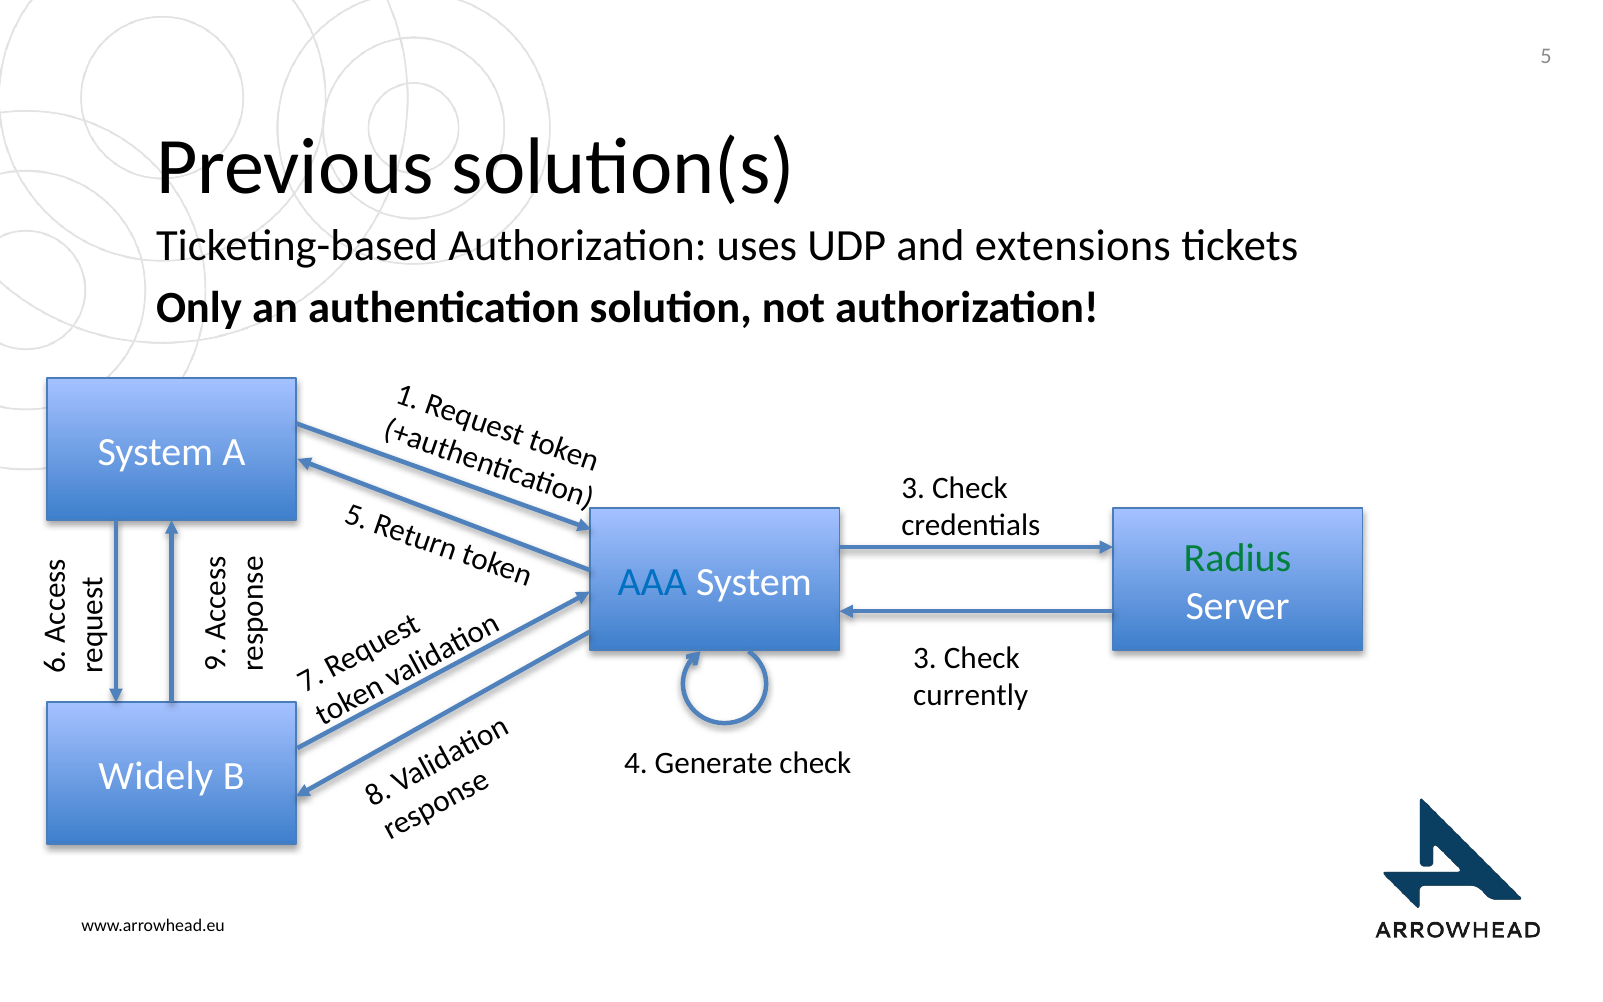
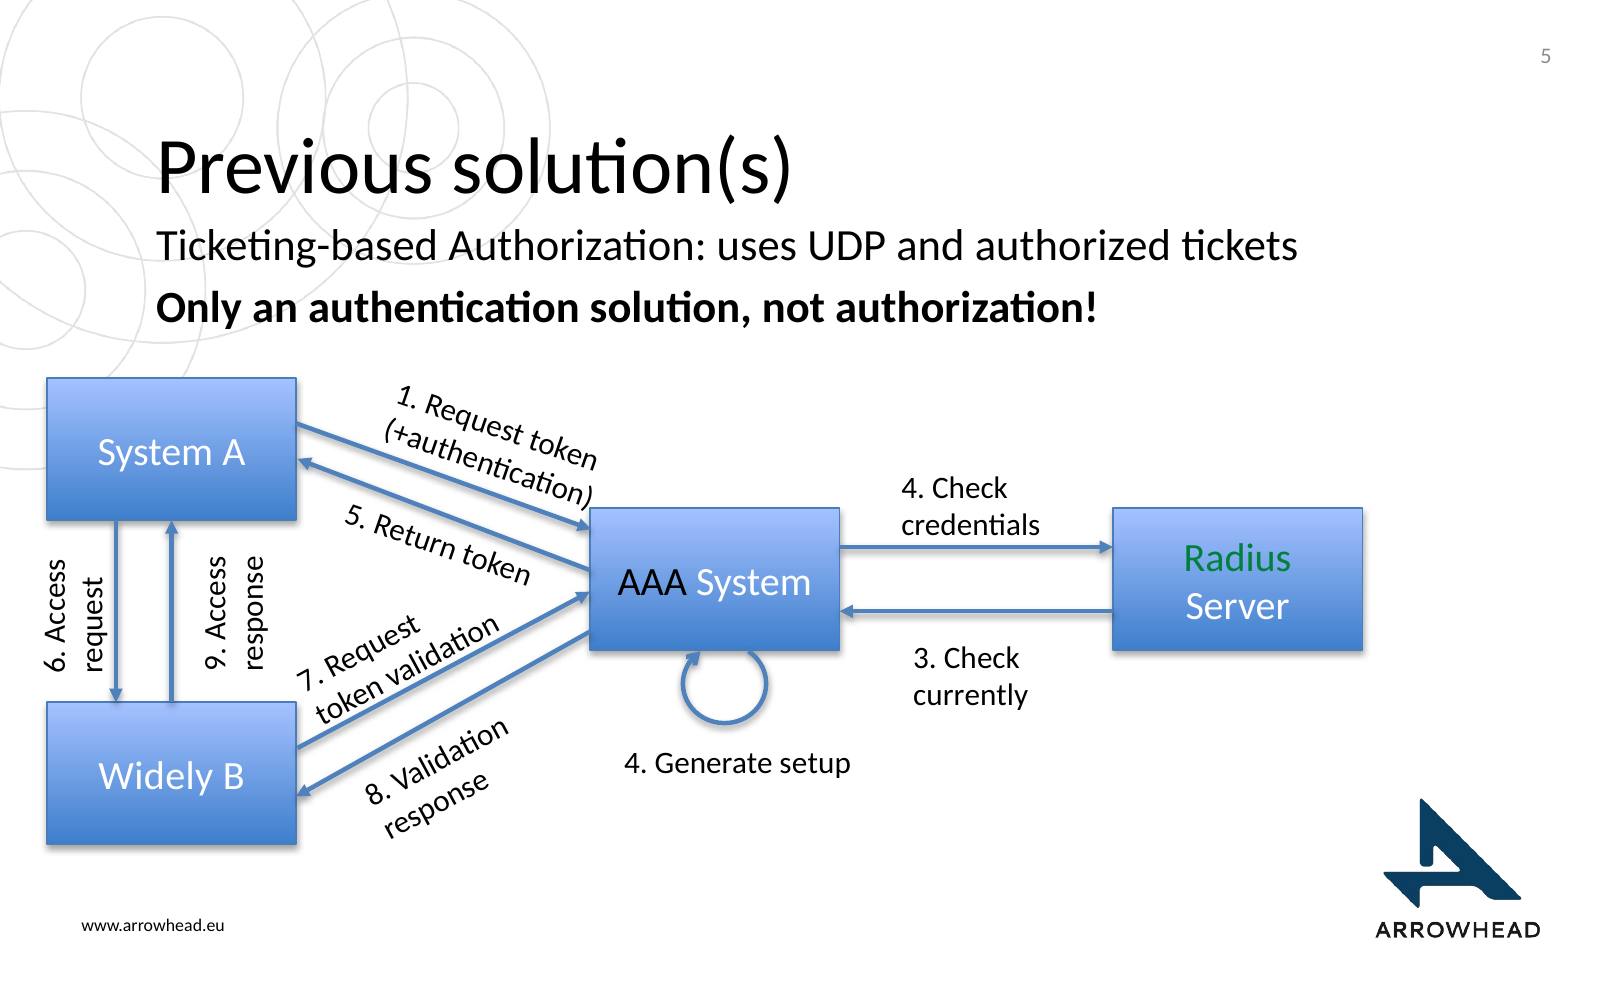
extensions: extensions -> authorized
3 at (913, 488): 3 -> 4
AAA colour: blue -> black
Generate check: check -> setup
